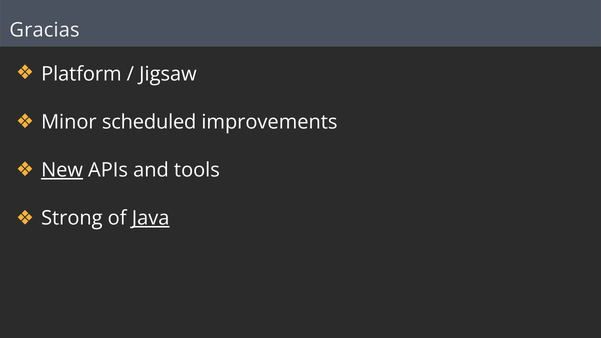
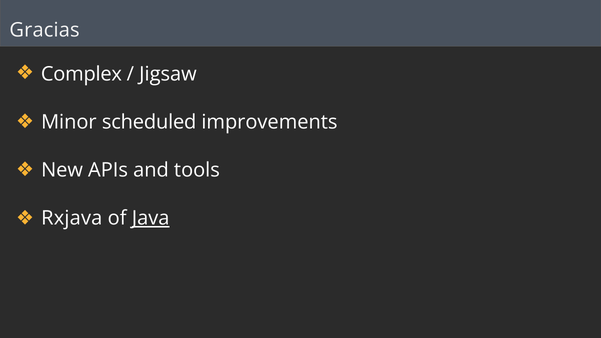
Platform: Platform -> Complex
New underline: present -> none
Strong: Strong -> Rxjava
